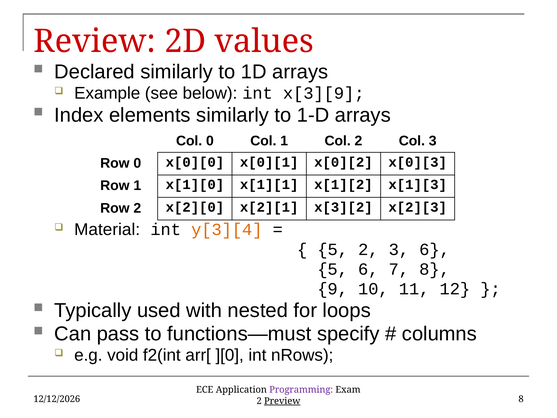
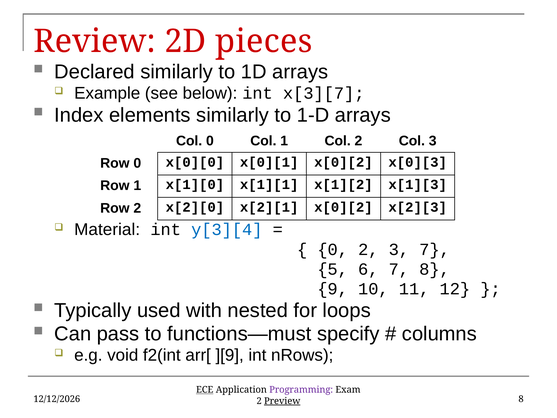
values: values -> pieces
x[3][9: x[3][9 -> x[3][7
x[2][1 x[3][2: x[3][2 -> x[0][2
y[3][4 colour: orange -> blue
5 at (333, 249): 5 -> 0
3 6: 6 -> 7
][0: ][0 -> ][9
ECE underline: none -> present
